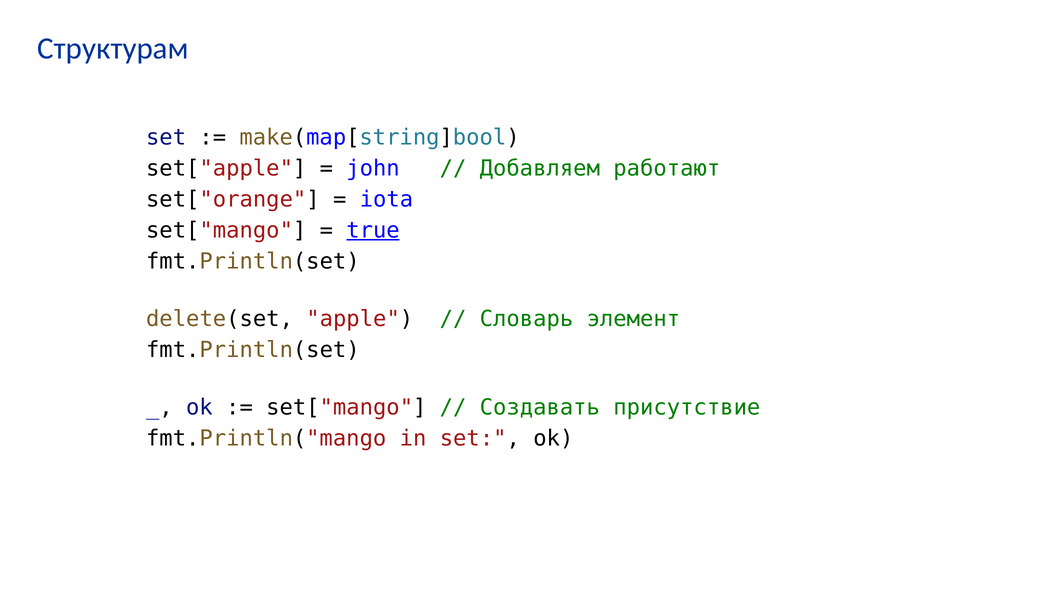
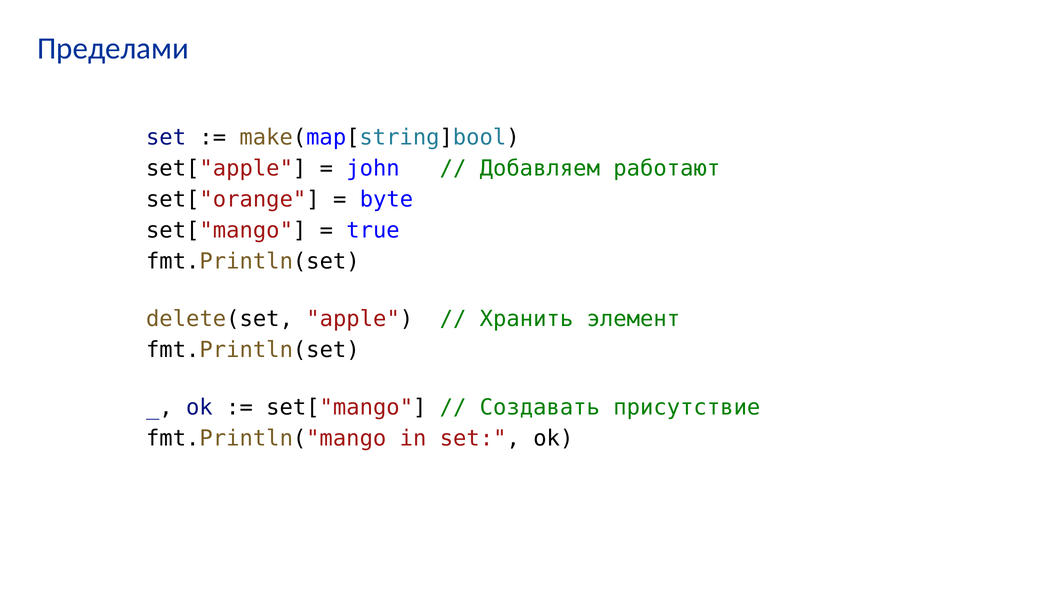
Структурам: Структурам -> Пределами
iota: iota -> byte
true underline: present -> none
Словарь: Словарь -> Хранить
